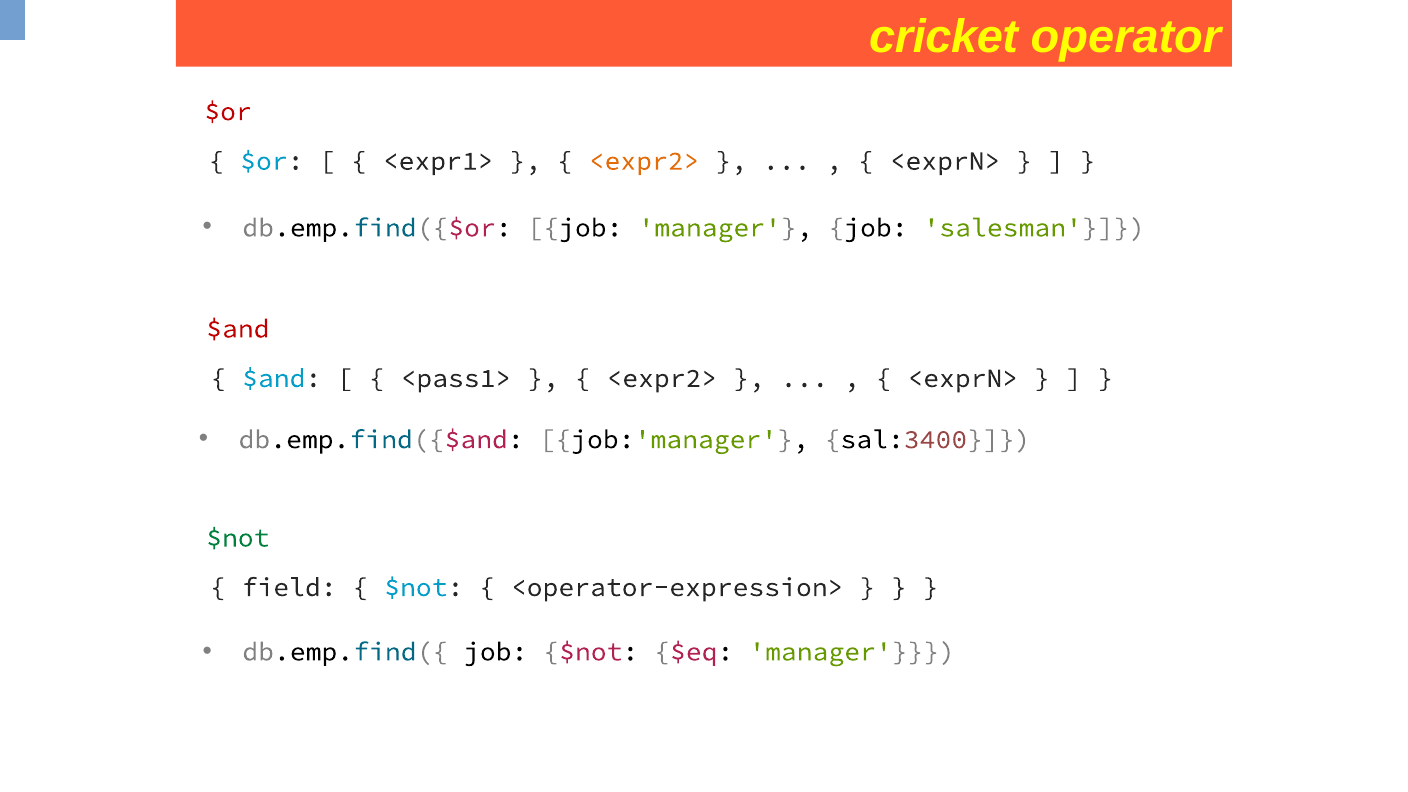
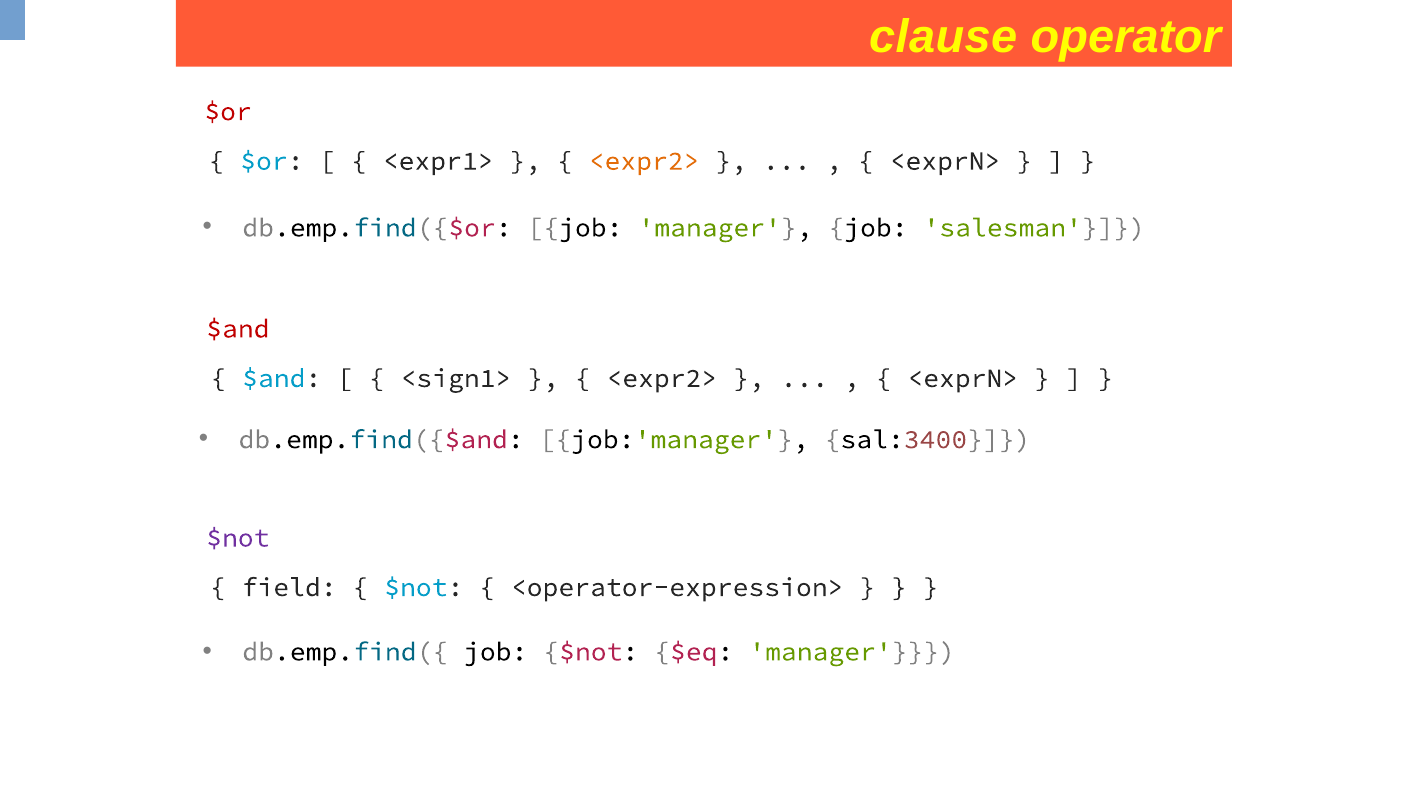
cricket: cricket -> clause
<pass1>: <pass1> -> <sign1>
$not at (238, 538) colour: green -> purple
